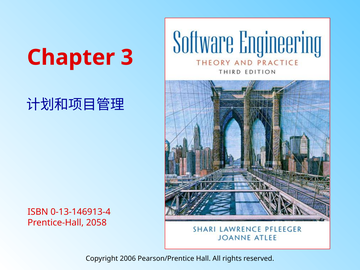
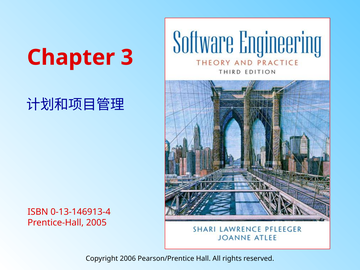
2058: 2058 -> 2005
